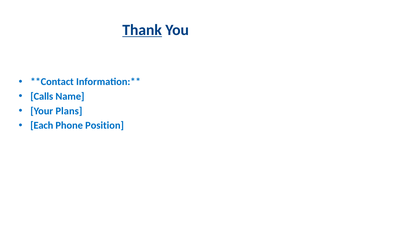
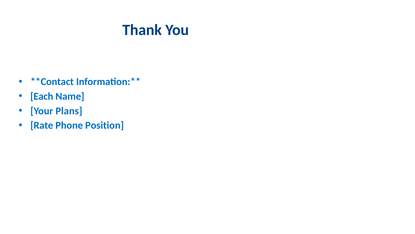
Thank underline: present -> none
Calls: Calls -> Each
Each: Each -> Rate
